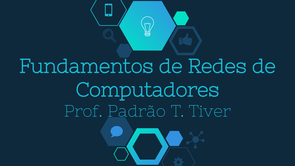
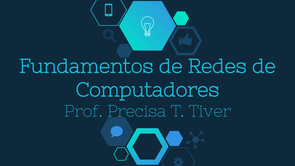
Padrão: Padrão -> Precisa
